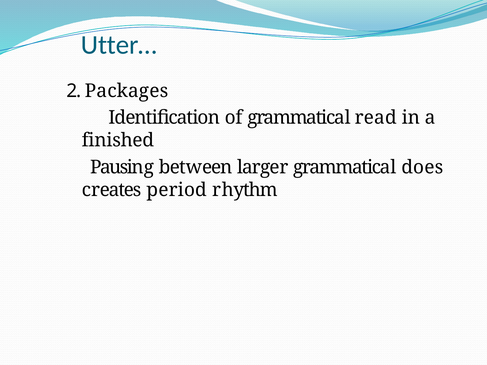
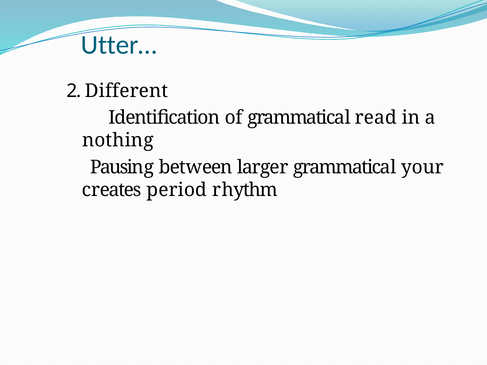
Packages: Packages -> Different
finished: finished -> nothing
does: does -> your
